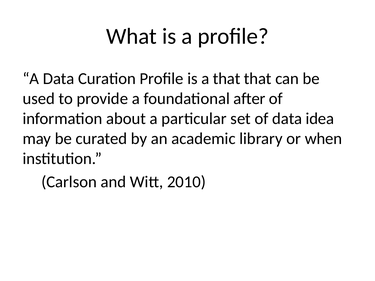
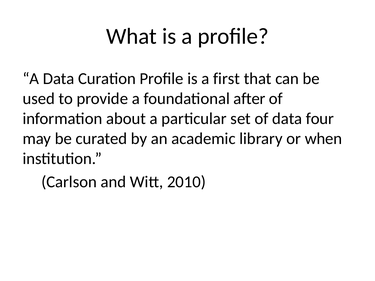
a that: that -> first
idea: idea -> four
